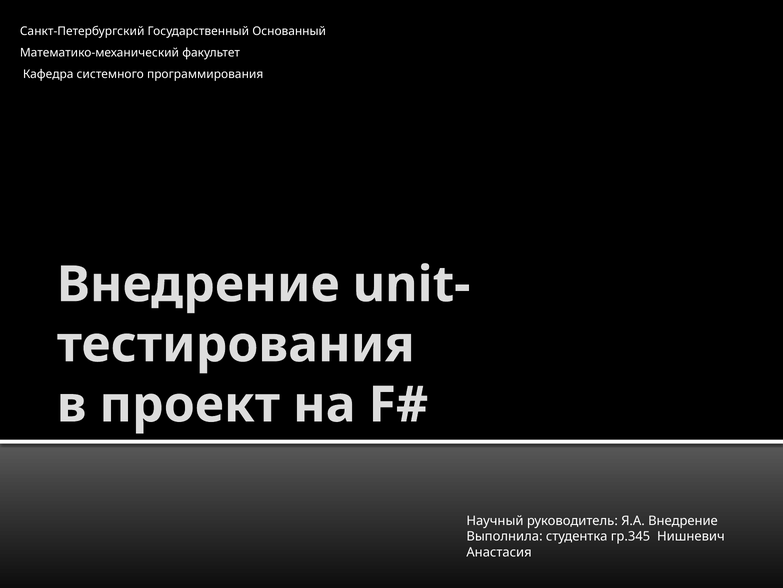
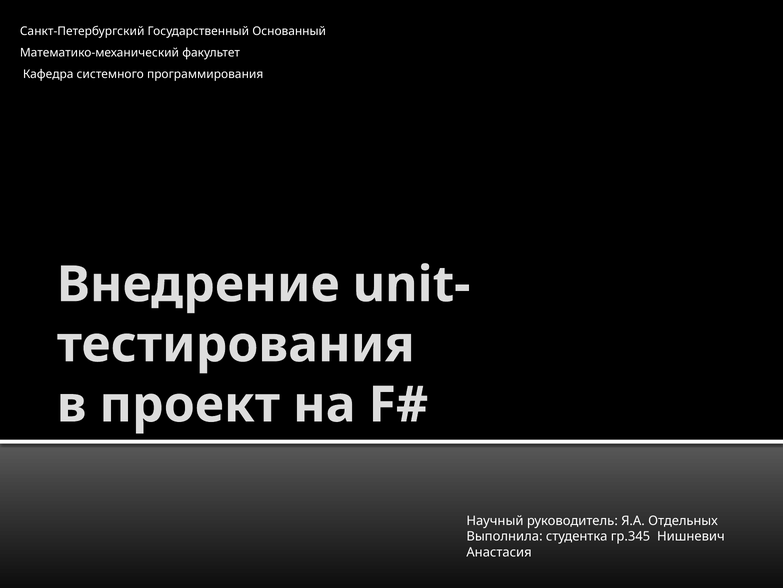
Я.А Внедрение: Внедрение -> Отдельных
